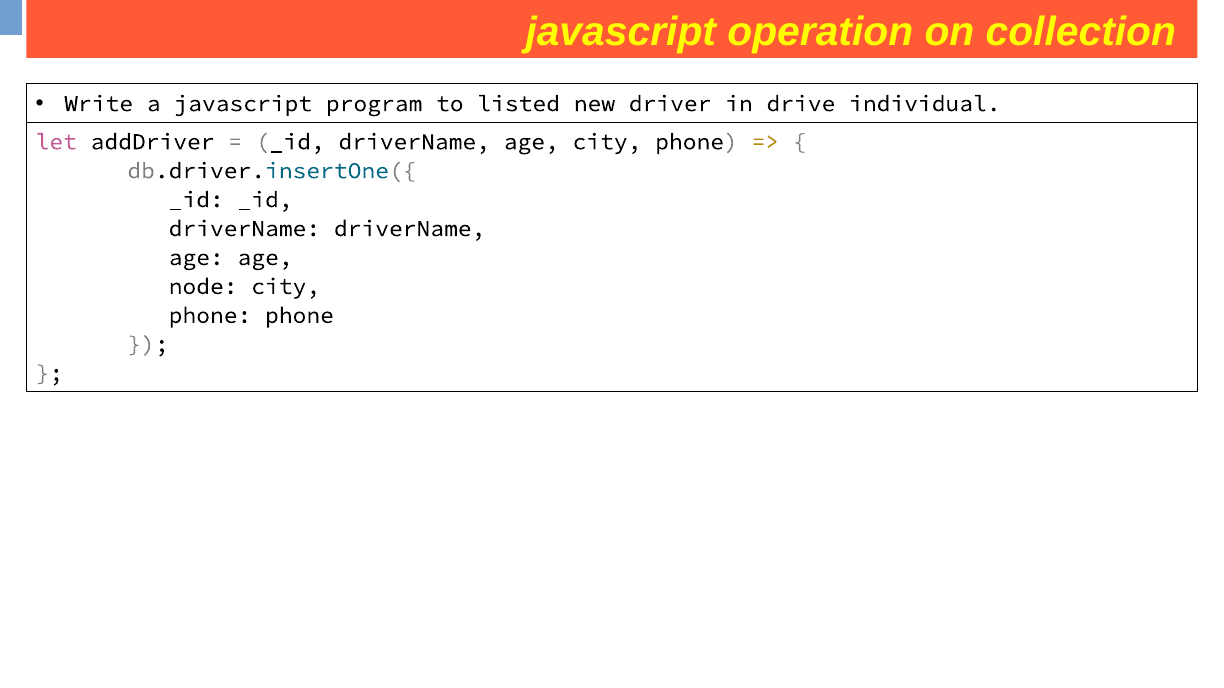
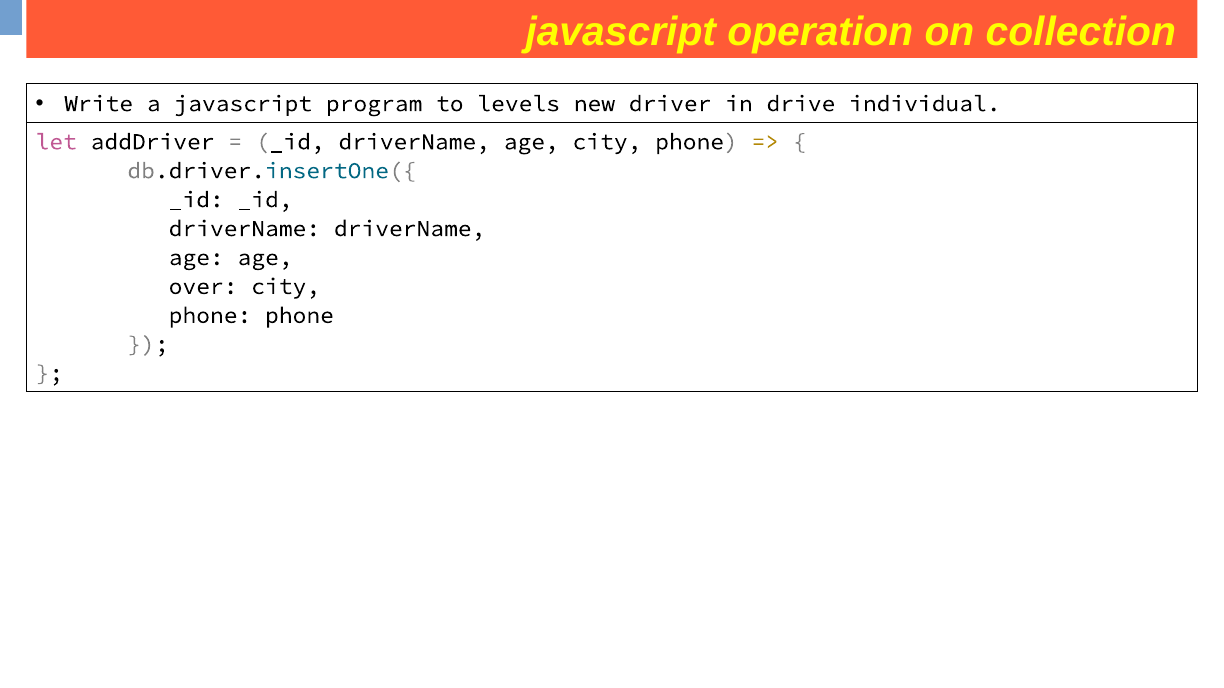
listed: listed -> levels
node: node -> over
